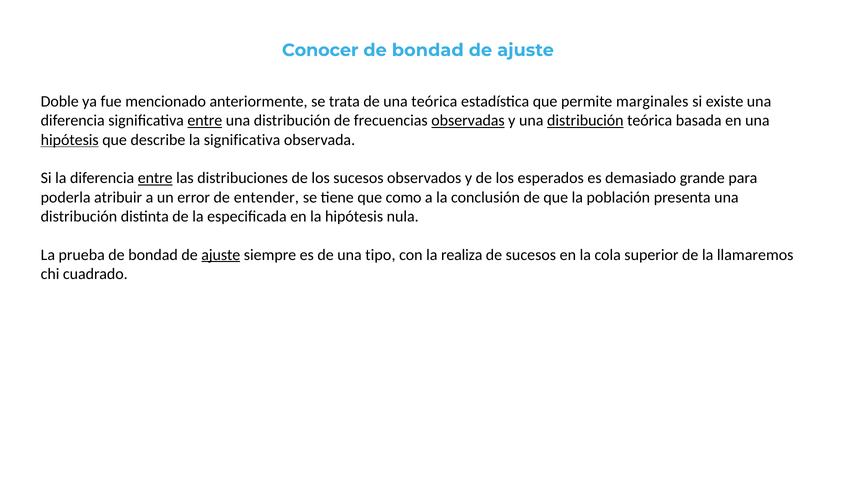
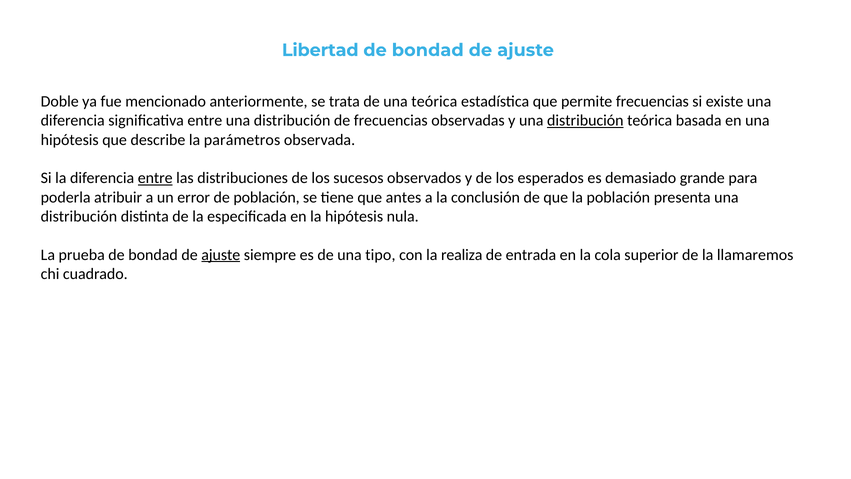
Conocer: Conocer -> Libertad
permite marginales: marginales -> frecuencias
entre at (205, 121) underline: present -> none
observadas underline: present -> none
hipótesis at (70, 140) underline: present -> none
la significativa: significativa -> parámetros
de entender: entender -> población
como: como -> antes
de sucesos: sucesos -> entrada
